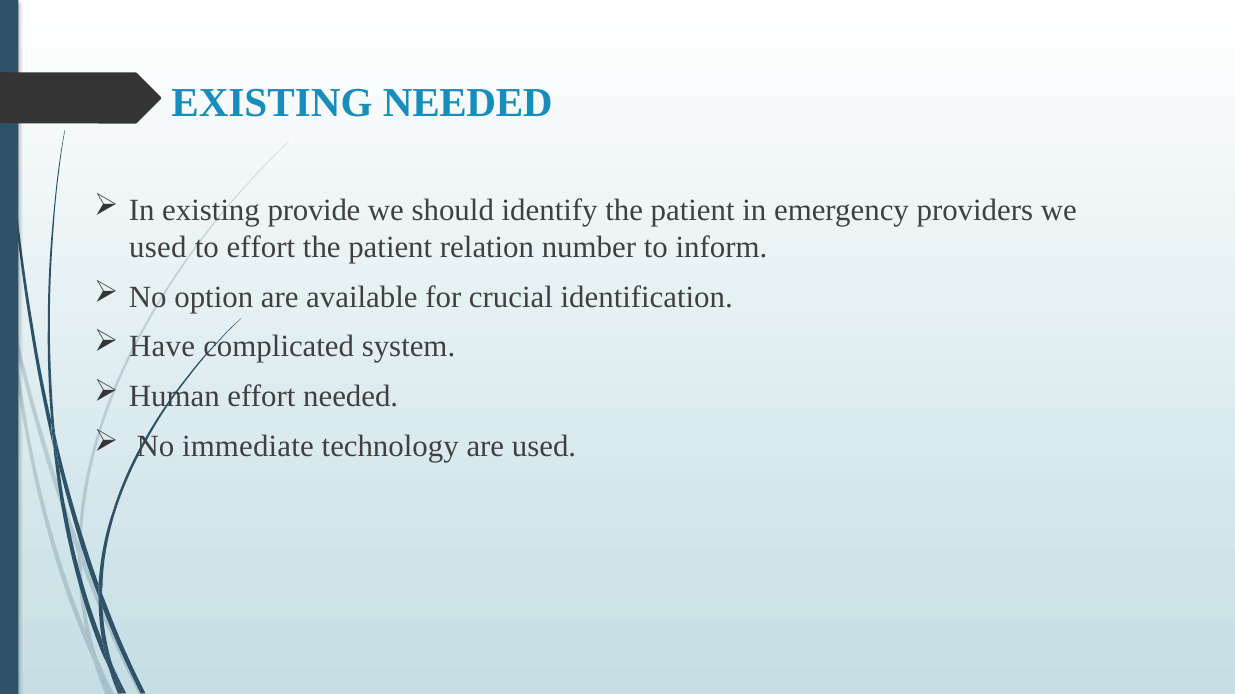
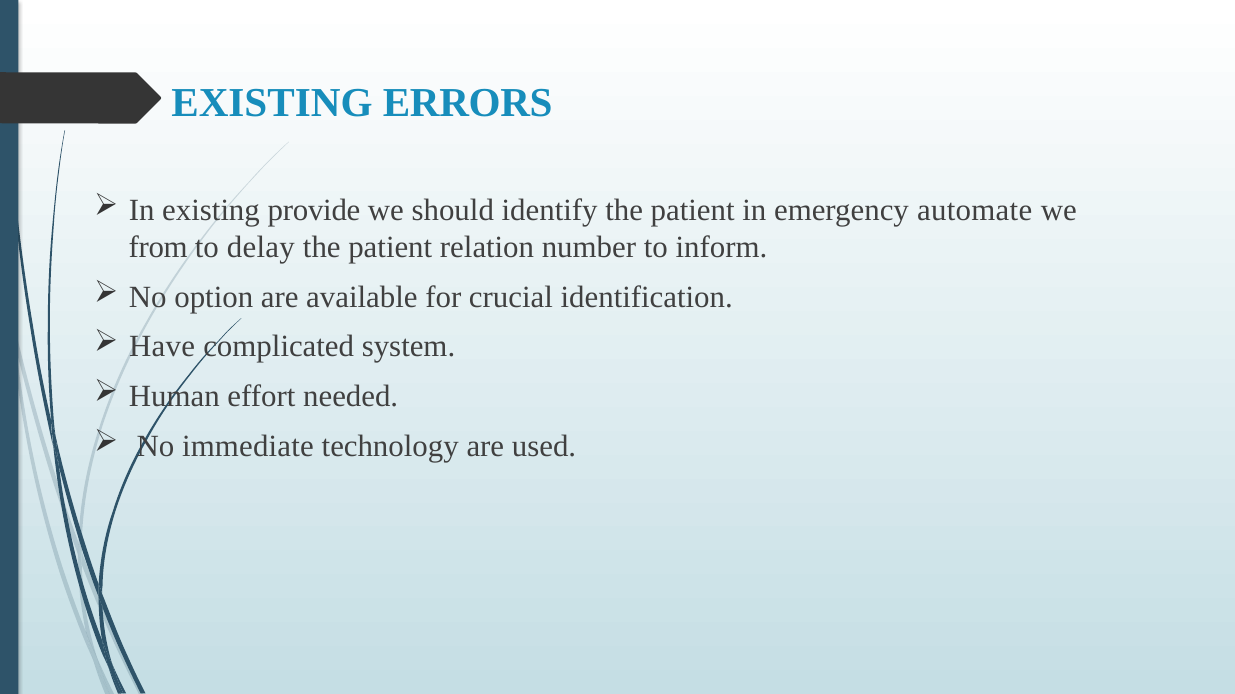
EXISTING NEEDED: NEEDED -> ERRORS
providers: providers -> automate
used at (158, 247): used -> from
to effort: effort -> delay
